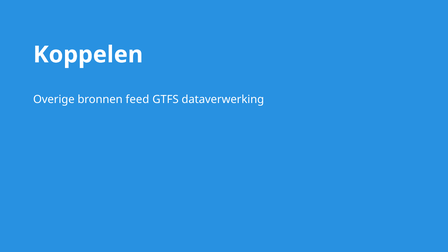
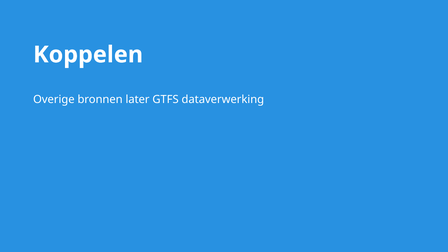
feed: feed -> later
